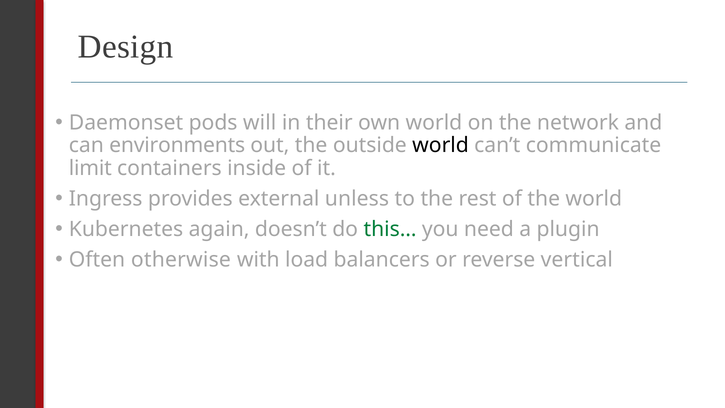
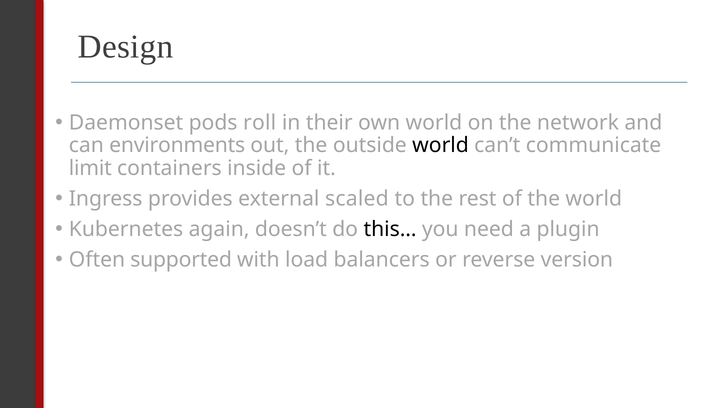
will: will -> roll
unless: unless -> scaled
this… colour: green -> black
otherwise: otherwise -> supported
vertical: vertical -> version
